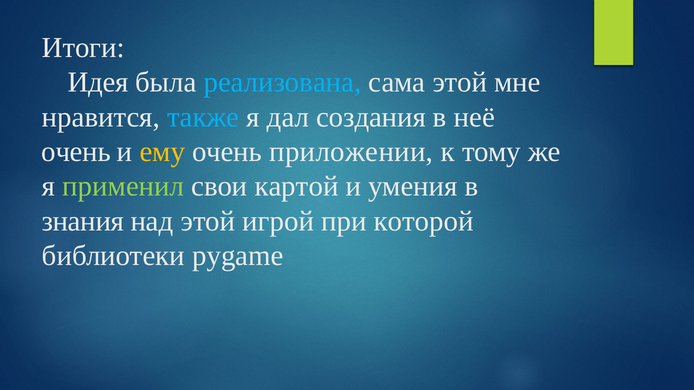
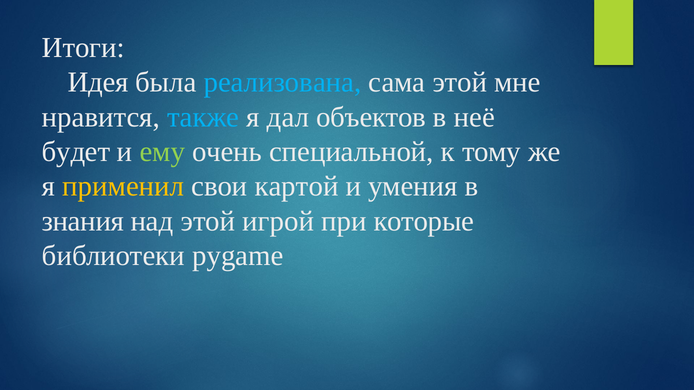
создания: создания -> объектов
очень at (76, 152): очень -> будет
ему colour: yellow -> light green
приложении: приложении -> специальной
применил colour: light green -> yellow
которой: которой -> которые
